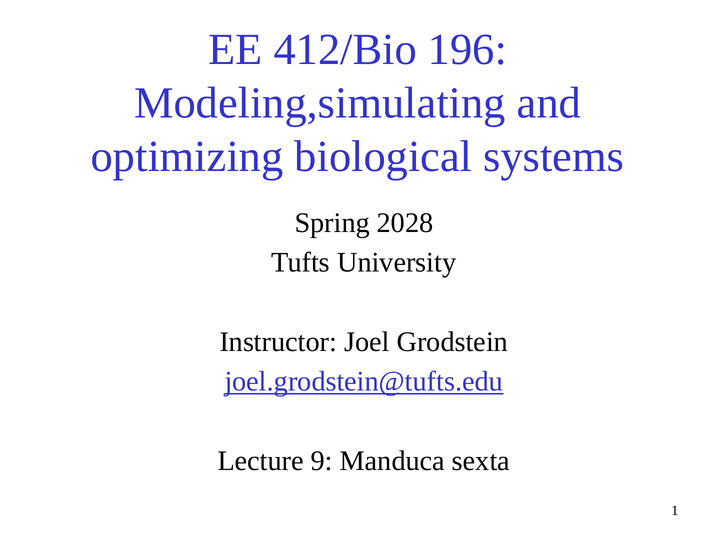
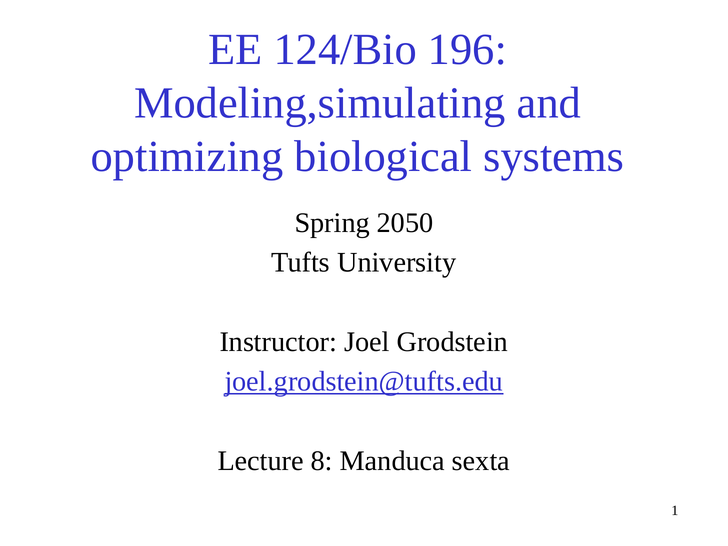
412/Bio: 412/Bio -> 124/Bio
2028: 2028 -> 2050
9: 9 -> 8
